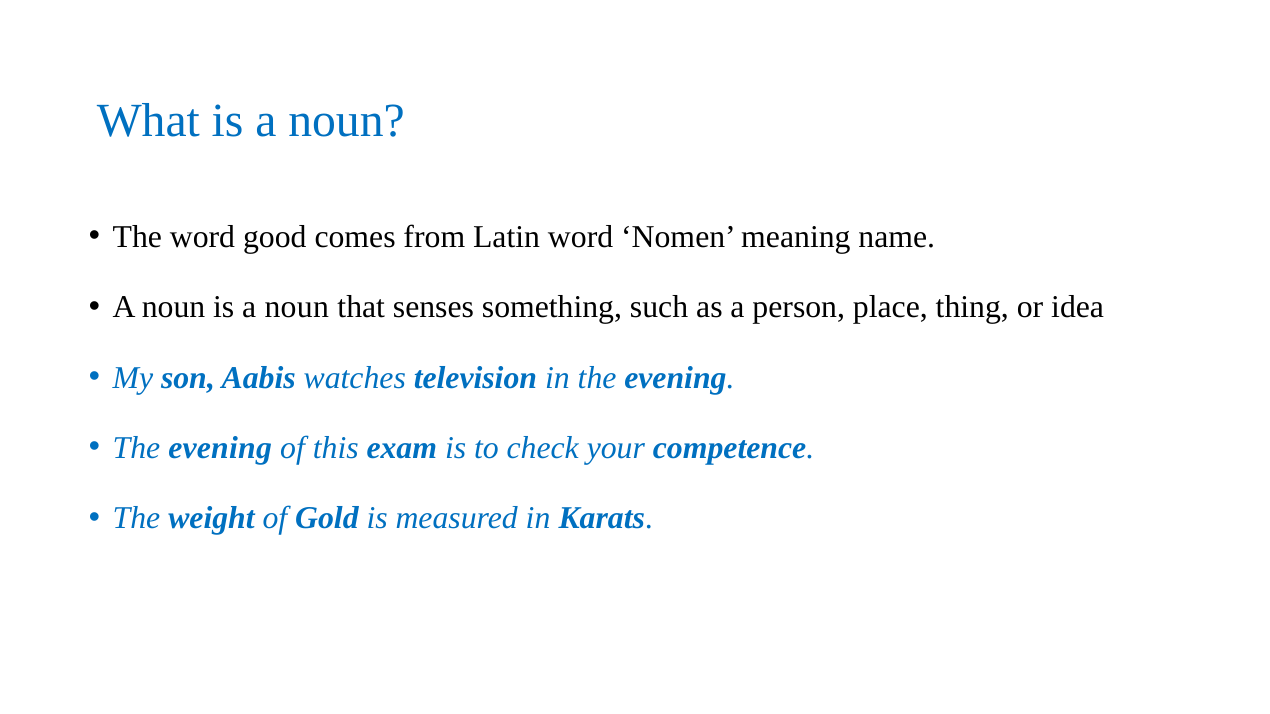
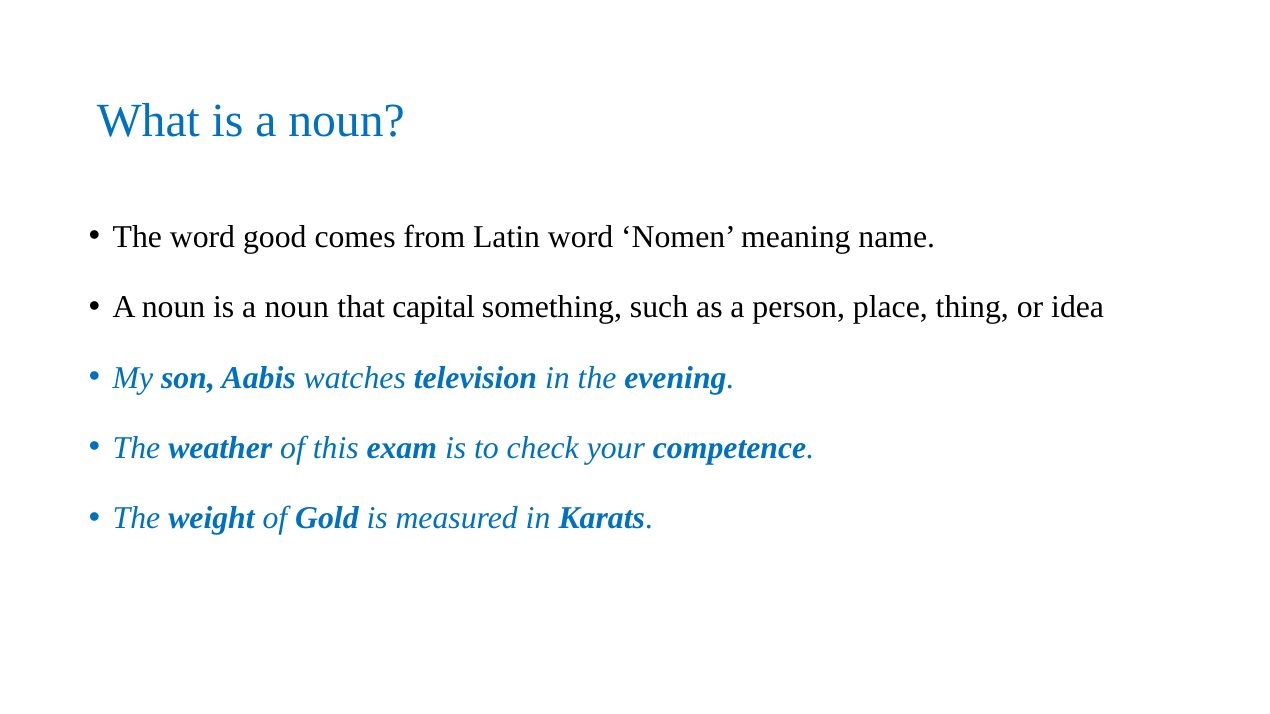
senses: senses -> capital
evening at (220, 448): evening -> weather
